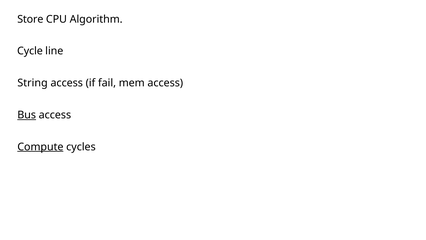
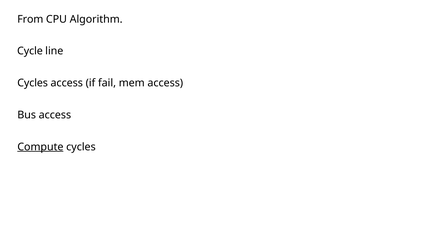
Store: Store -> From
String at (33, 83): String -> Cycles
Bus underline: present -> none
